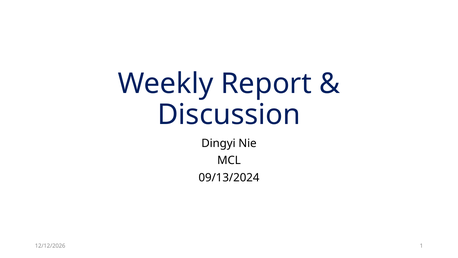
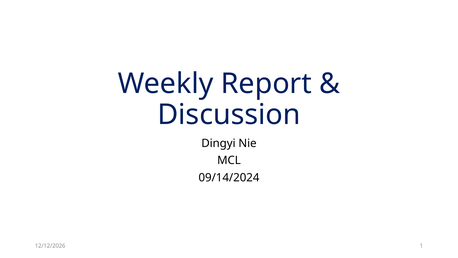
09/13/2024: 09/13/2024 -> 09/14/2024
